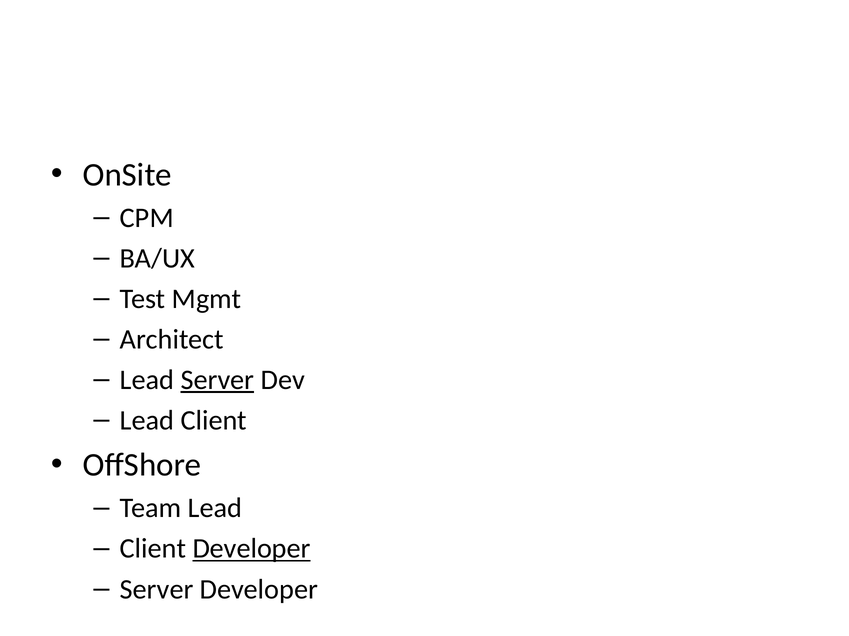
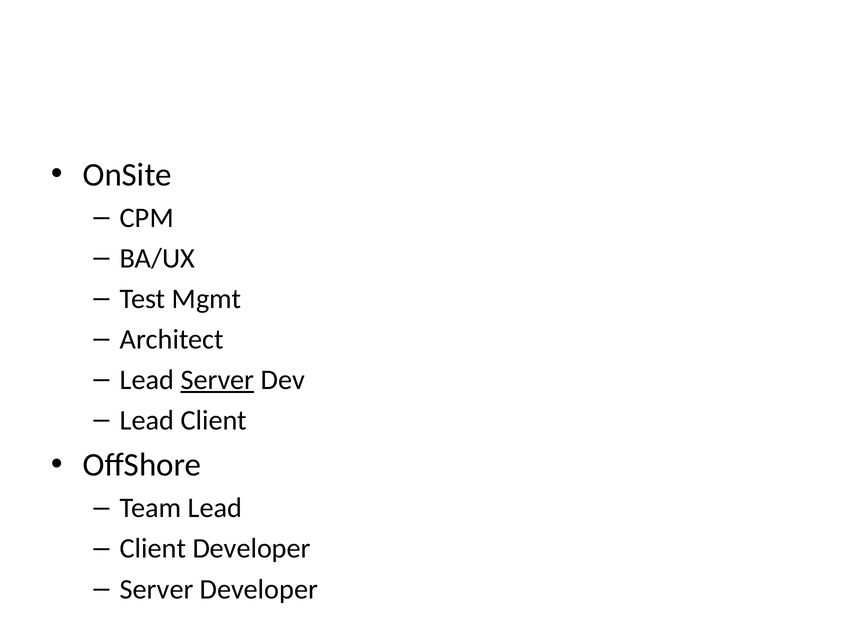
Developer at (252, 549) underline: present -> none
